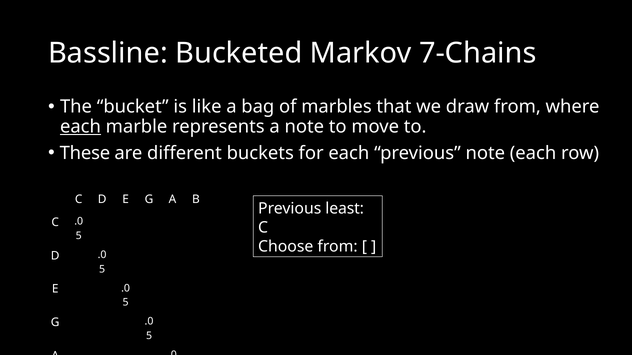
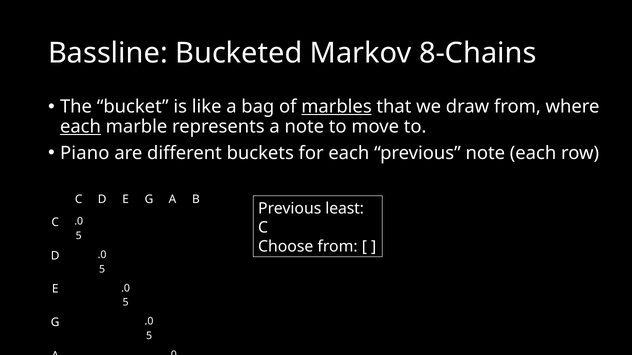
7-Chains: 7-Chains -> 8-Chains
marbles underline: none -> present
These: These -> Piano
